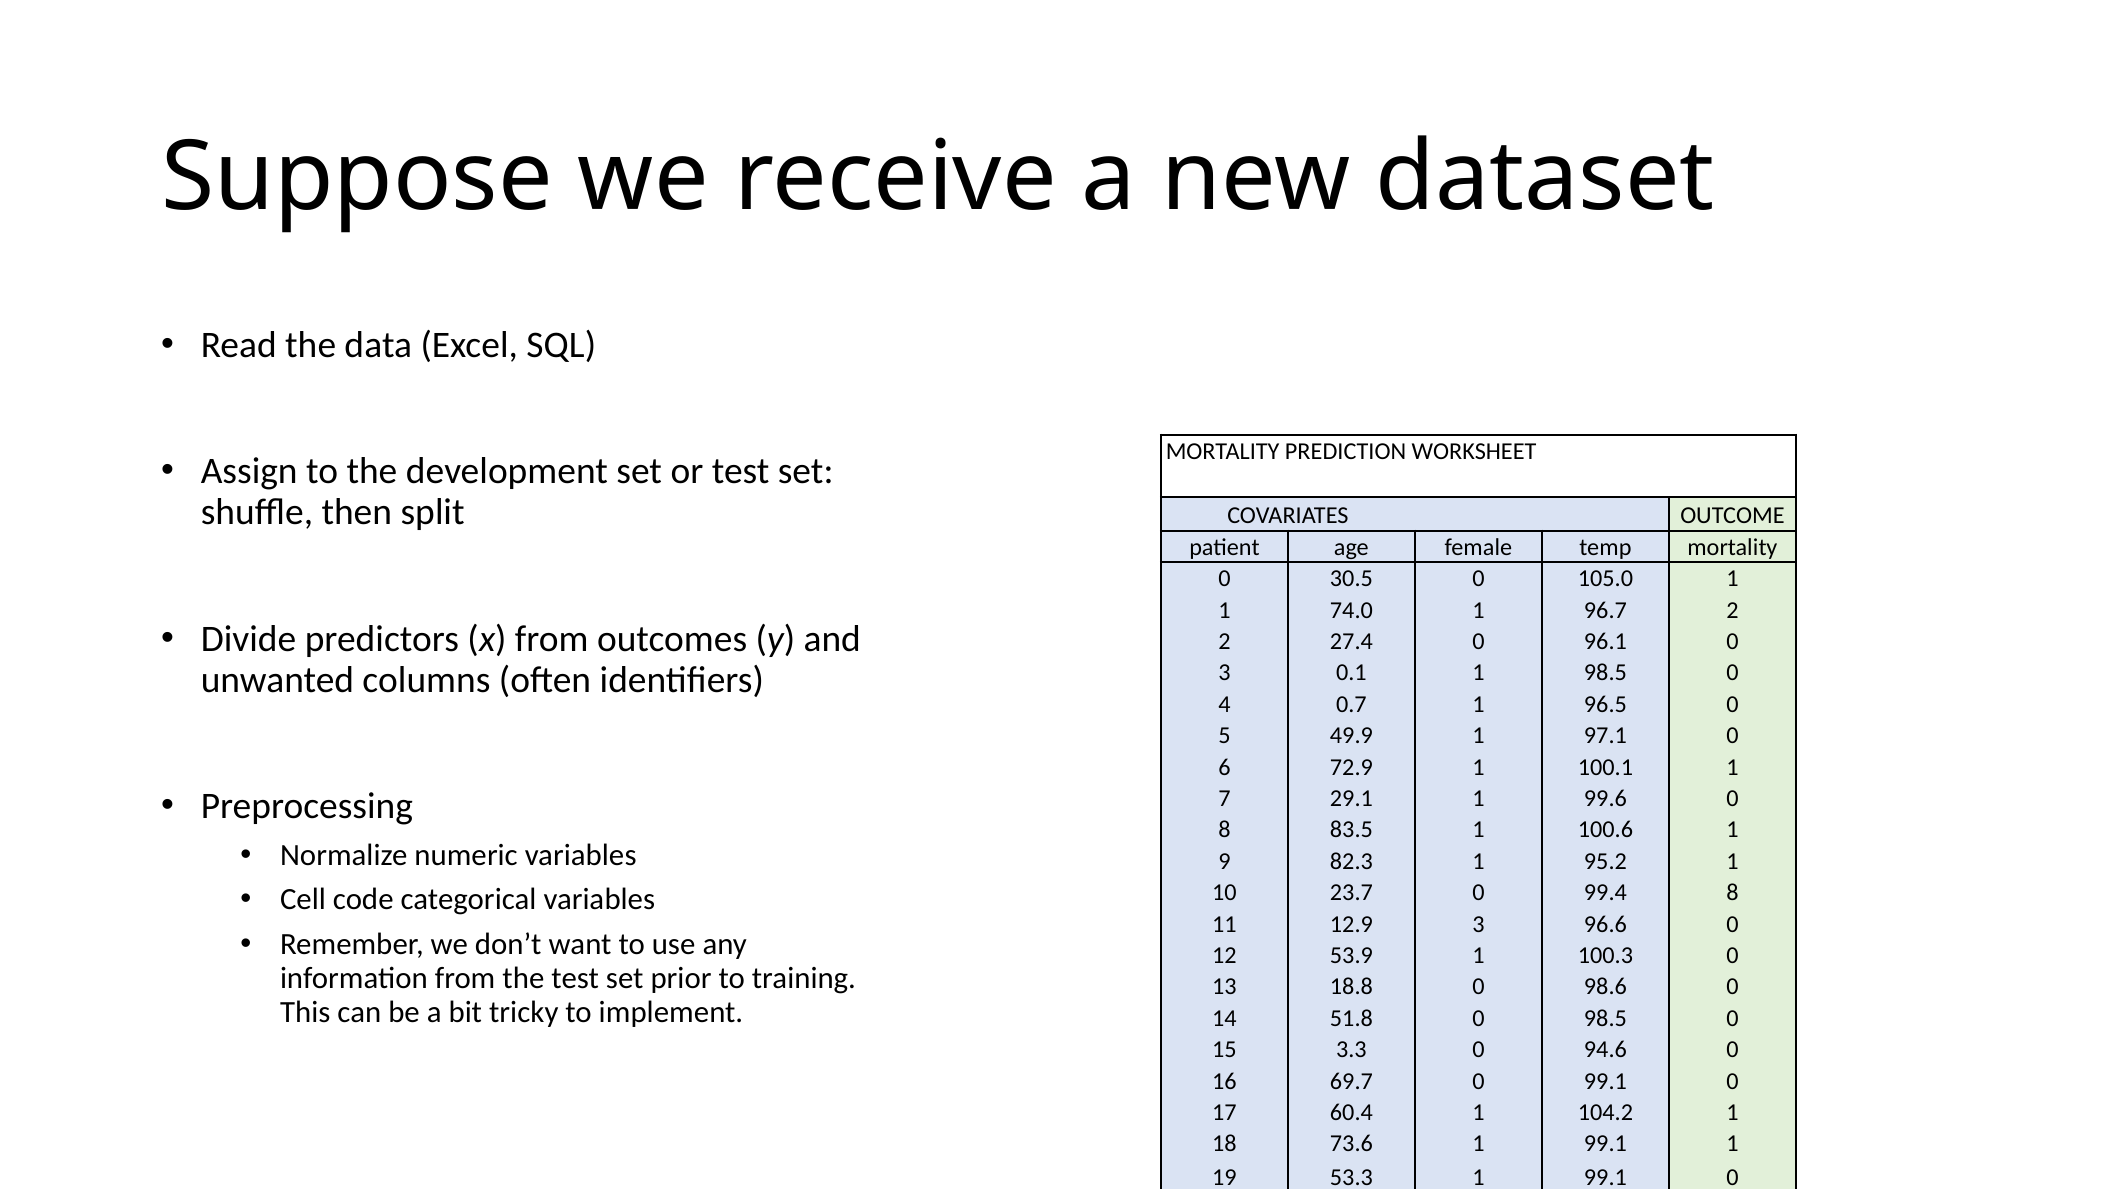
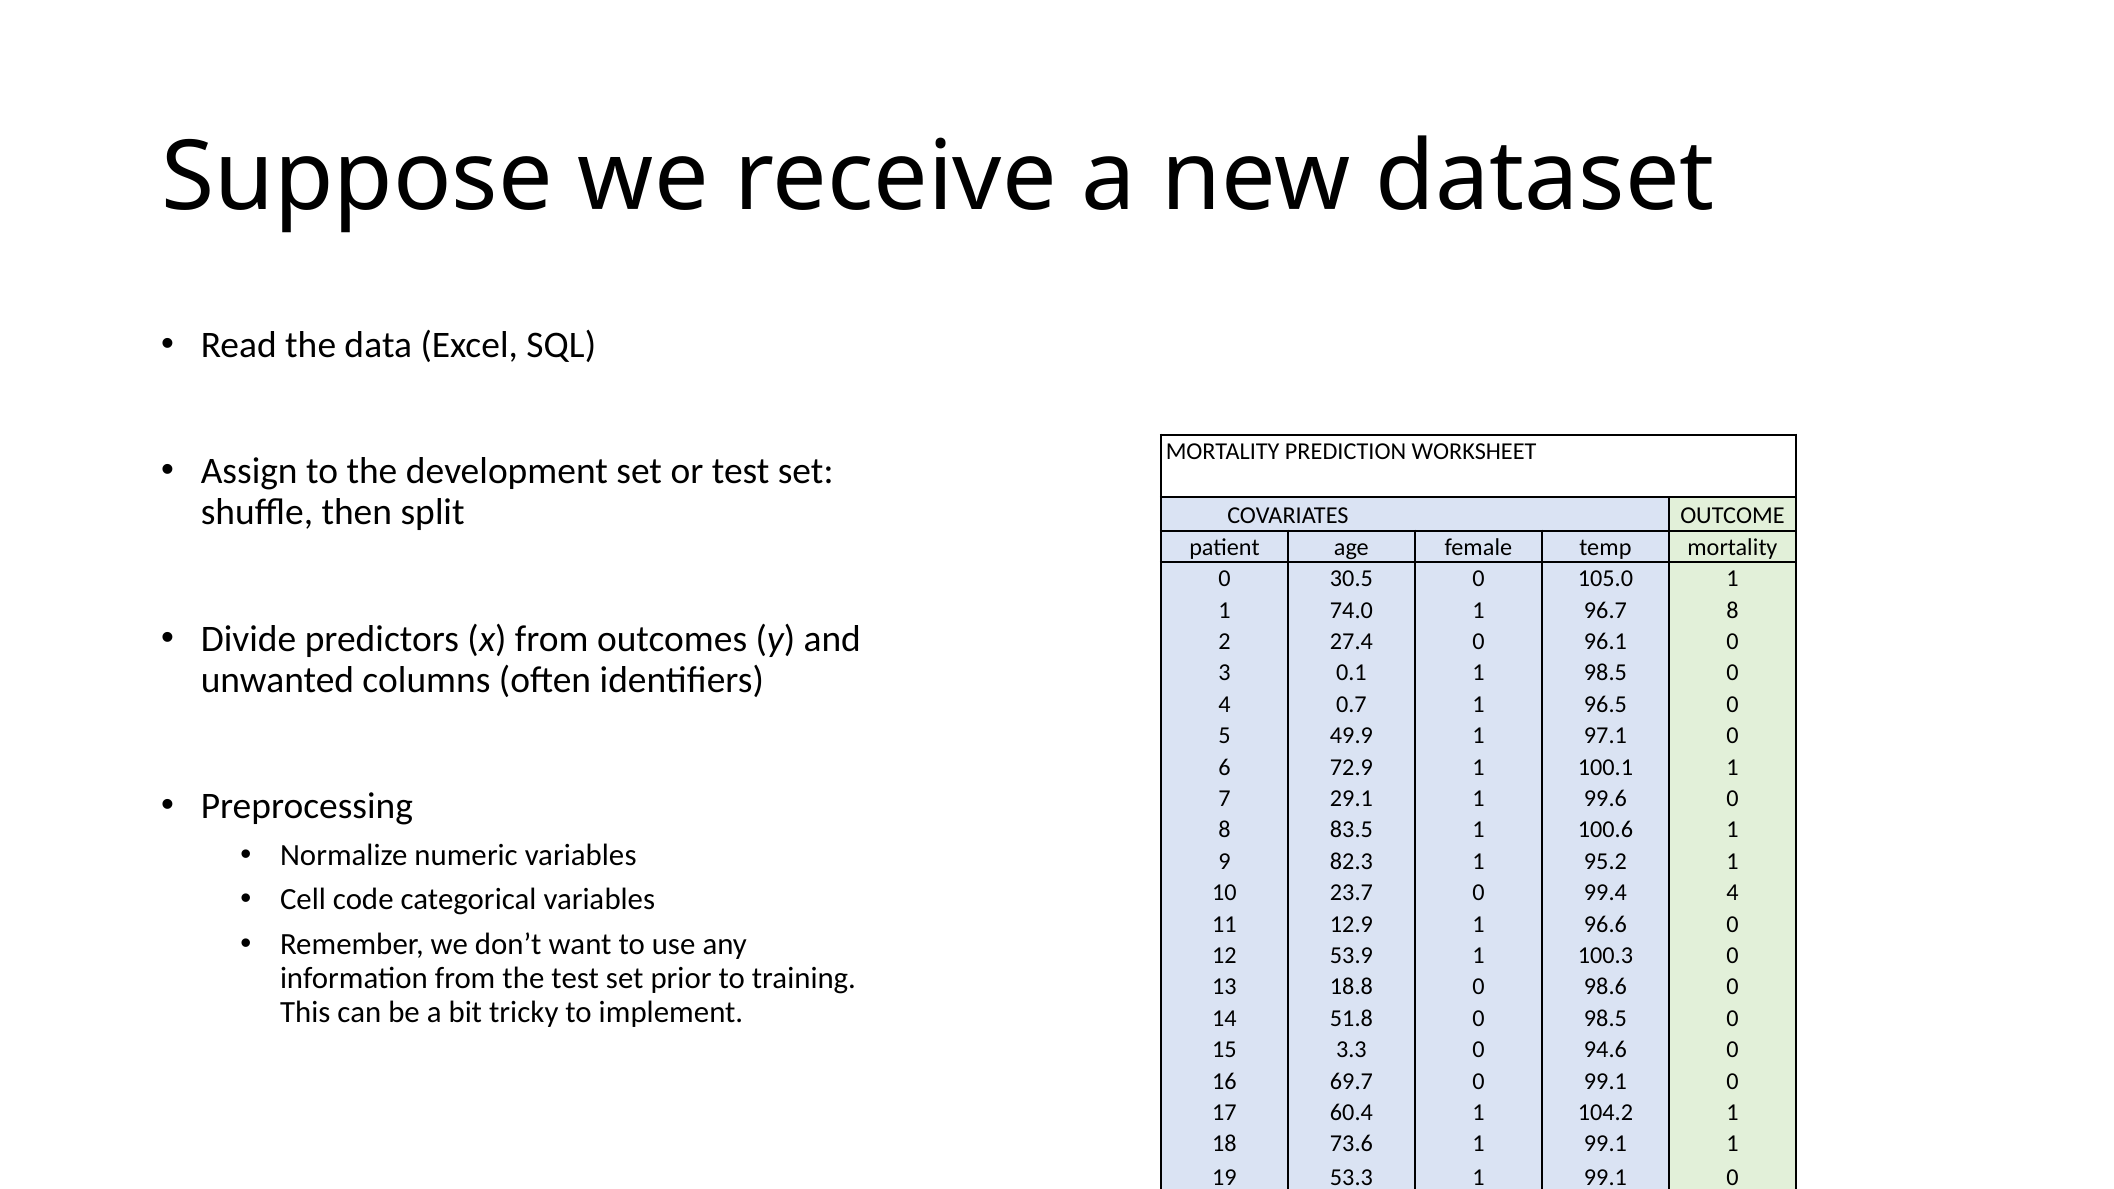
96.7 2: 2 -> 8
99.4 8: 8 -> 4
12.9 3: 3 -> 1
